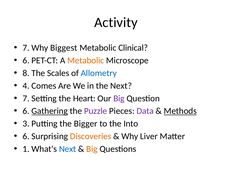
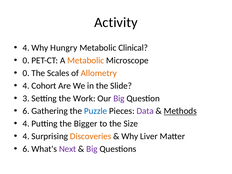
7 at (26, 48): 7 -> 4
Biggest: Biggest -> Hungry
6 at (26, 60): 6 -> 0
8 at (26, 73): 8 -> 0
Allometry colour: blue -> orange
Comes: Comes -> Cohort
the Next: Next -> Slide
7 at (26, 98): 7 -> 3
Heart: Heart -> Work
Gathering underline: present -> none
Puzzle colour: purple -> blue
3 at (26, 124): 3 -> 4
Into: Into -> Size
6 at (26, 136): 6 -> 4
1 at (26, 149): 1 -> 6
Next at (68, 149) colour: blue -> purple
Big at (92, 149) colour: orange -> purple
